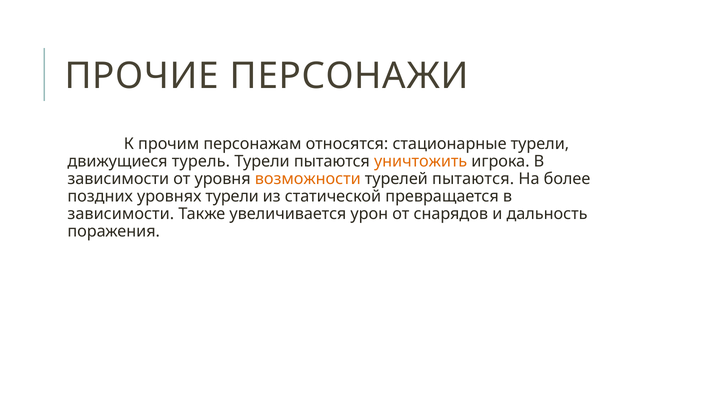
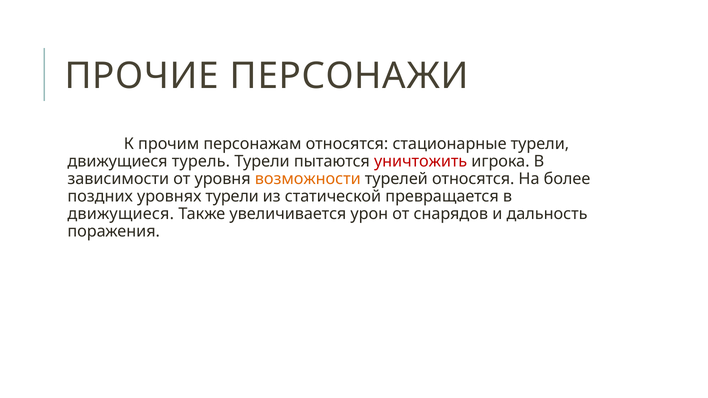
уничтожить colour: orange -> red
турелей пытаются: пытаются -> относятся
зависимости at (121, 214): зависимости -> движущиеся
